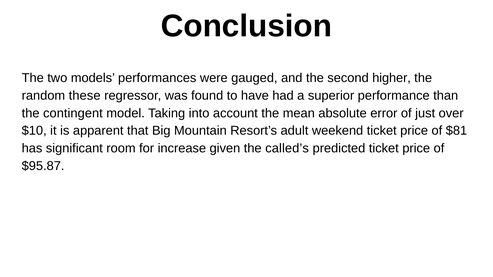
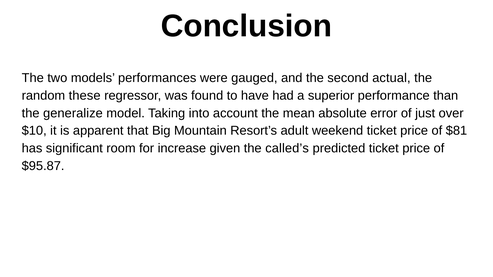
higher: higher -> actual
contingent: contingent -> generalize
